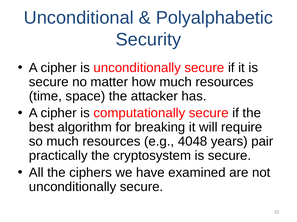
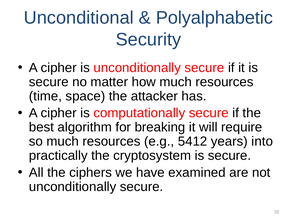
4048: 4048 -> 5412
pair: pair -> into
